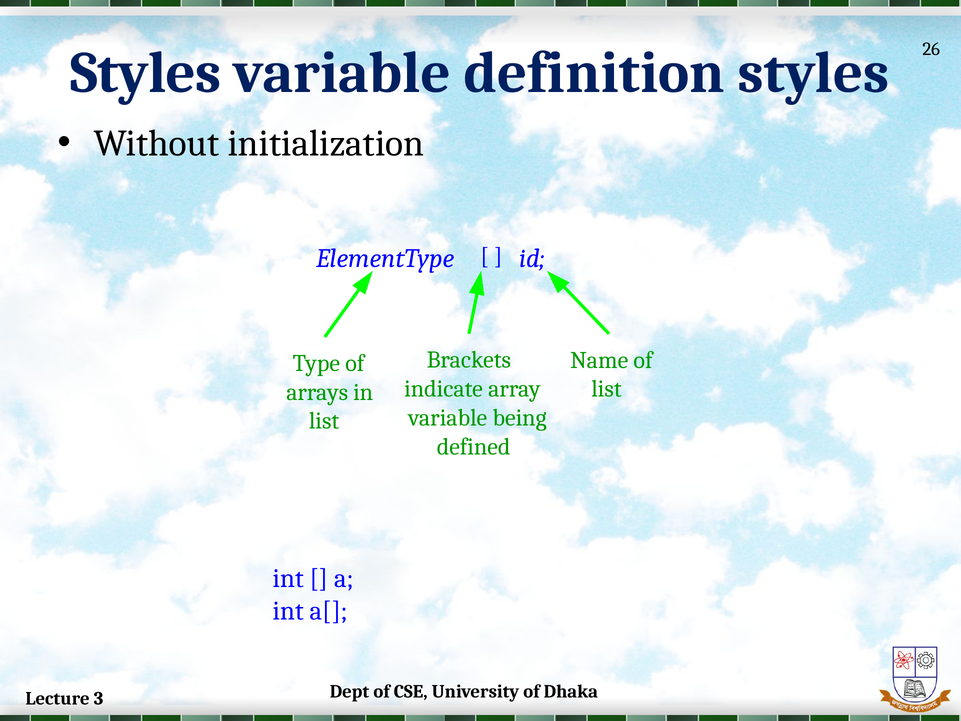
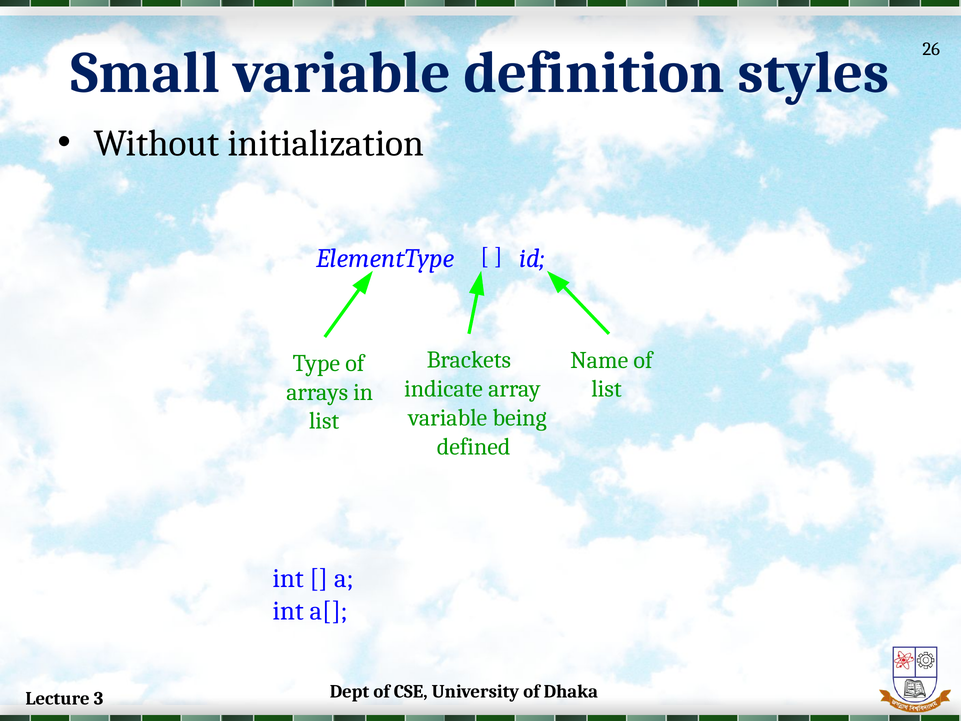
Styles at (146, 73): Styles -> Small
